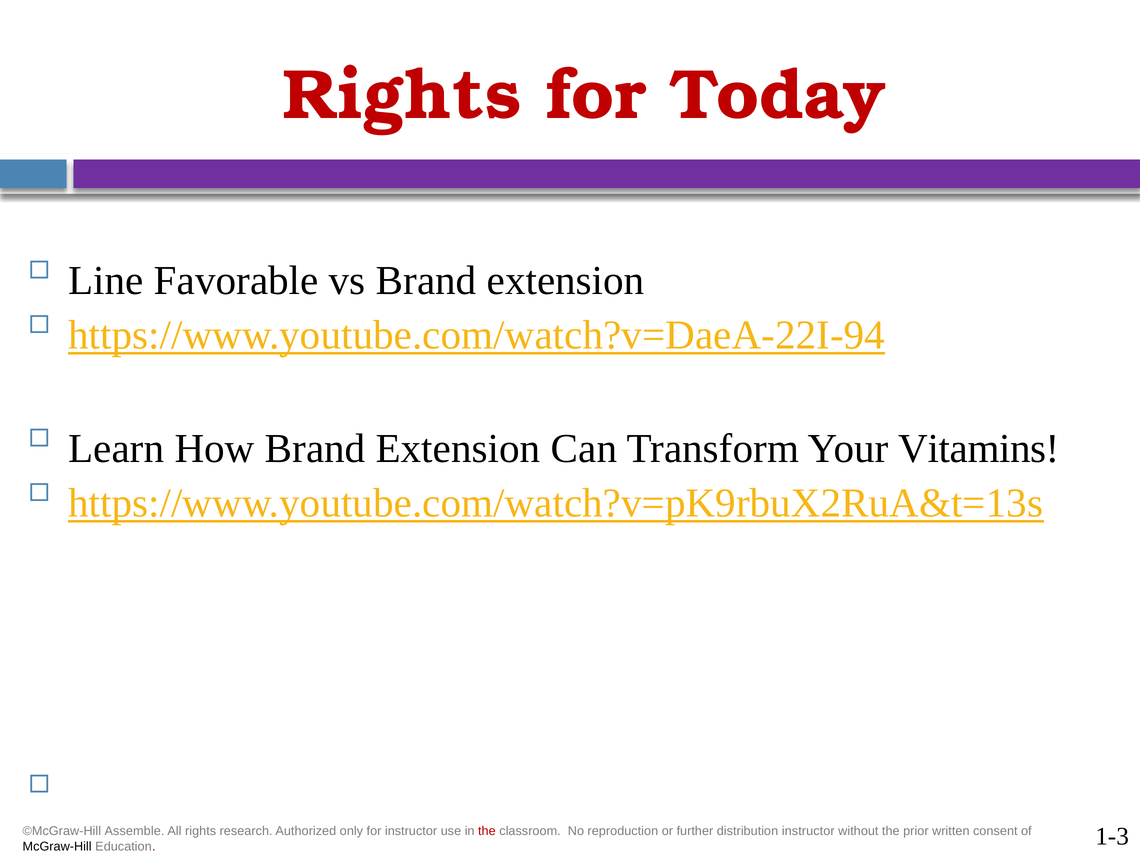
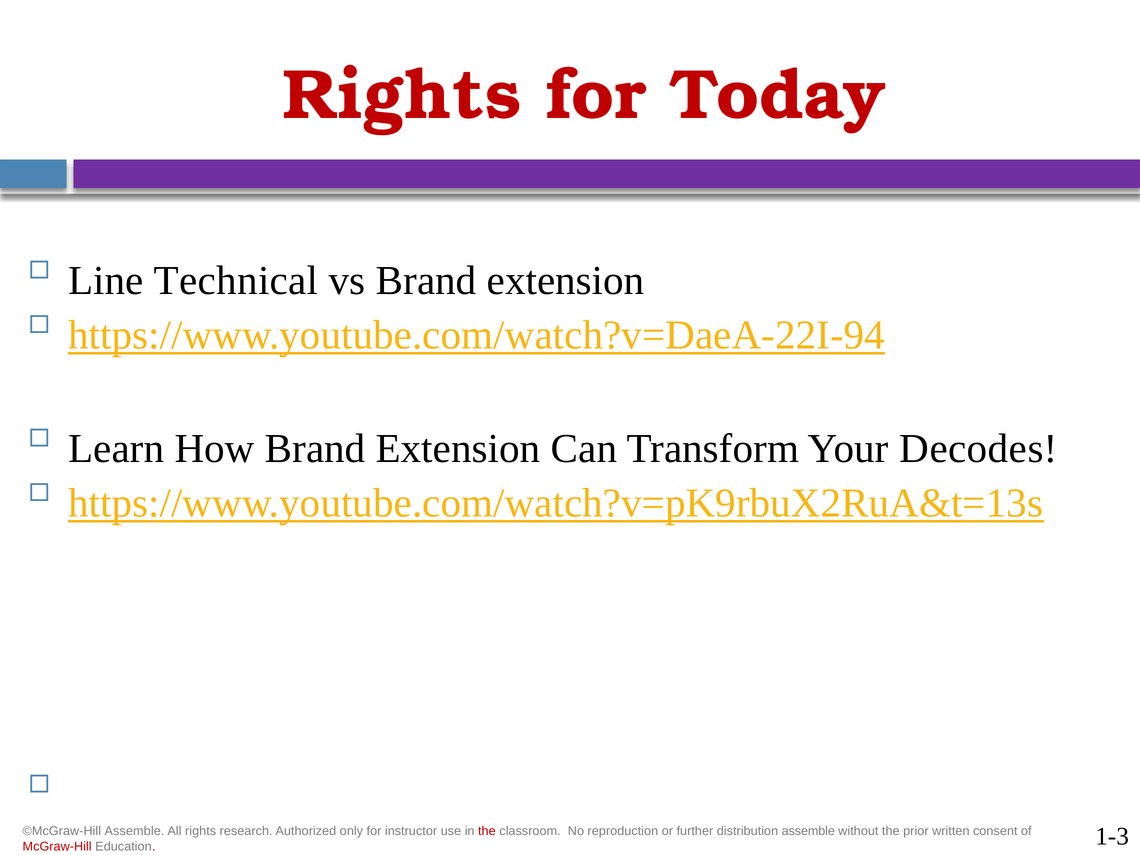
Favorable: Favorable -> Technical
Vitamins: Vitamins -> Decodes
distribution instructor: instructor -> assemble
McGraw-Hill colour: black -> red
